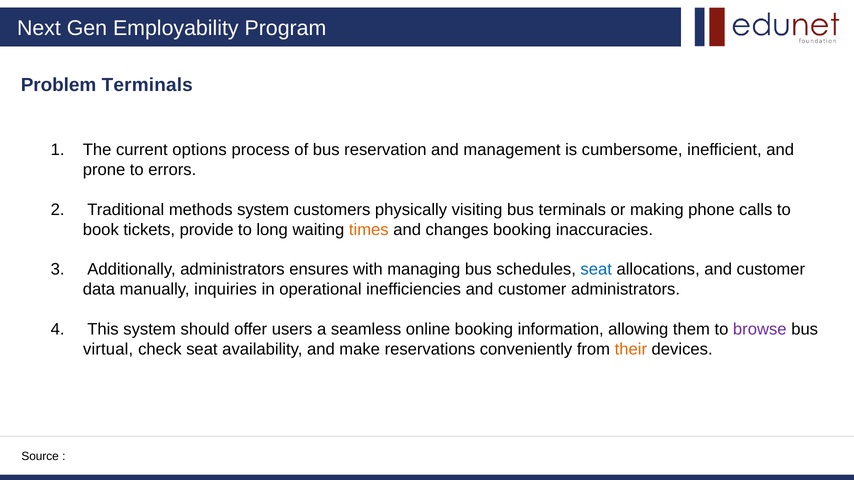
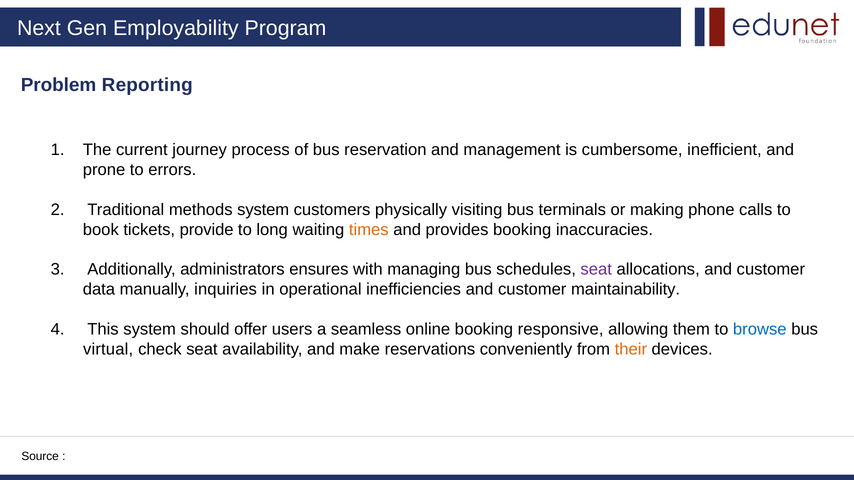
Problem Terminals: Terminals -> Reporting
options: options -> journey
changes: changes -> provides
seat at (596, 270) colour: blue -> purple
customer administrators: administrators -> maintainability
information: information -> responsive
browse colour: purple -> blue
